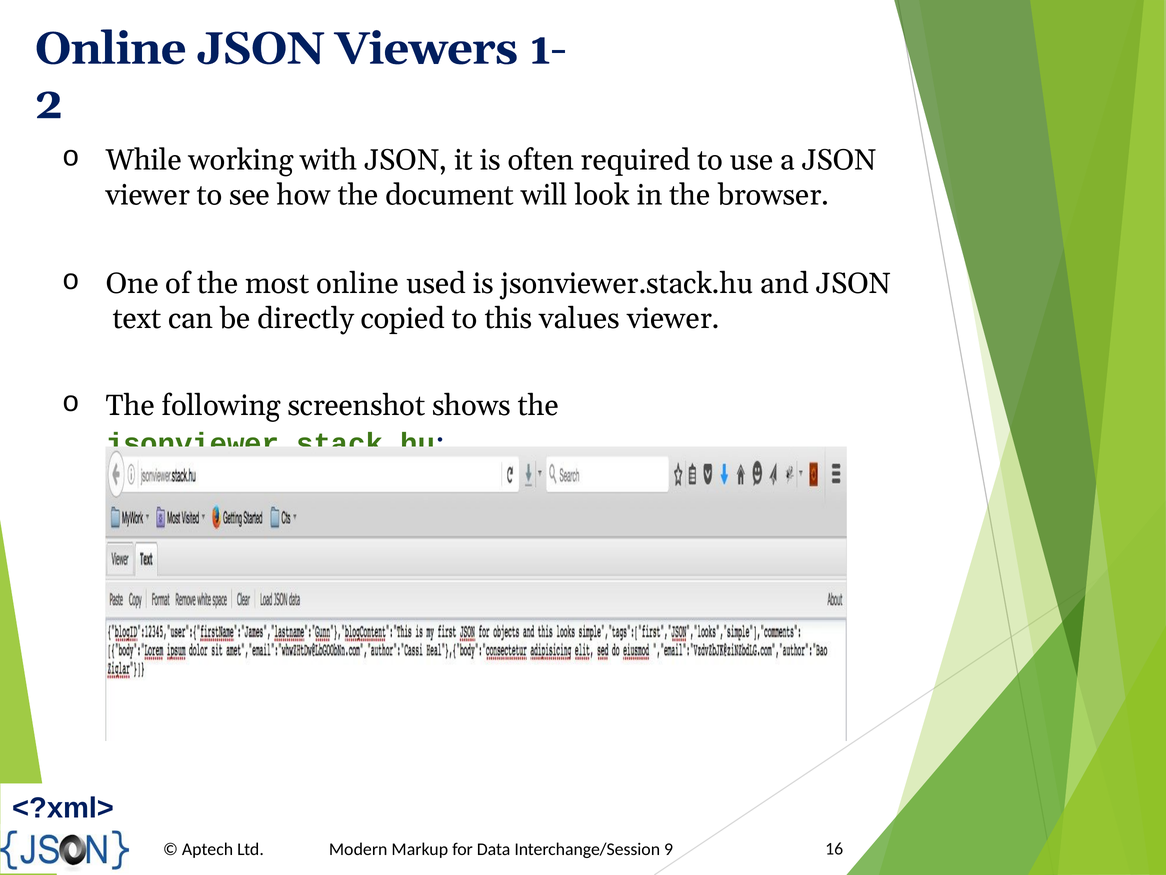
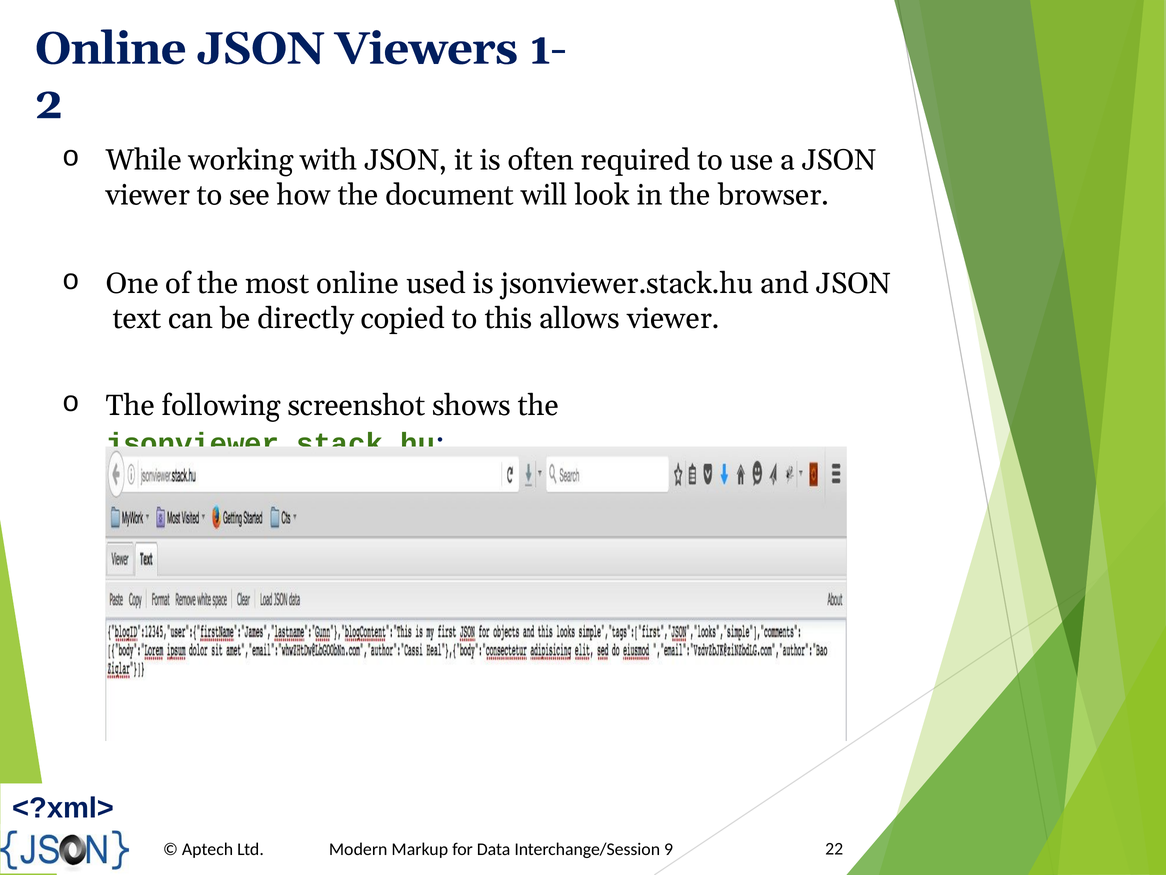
values: values -> allows
16: 16 -> 22
